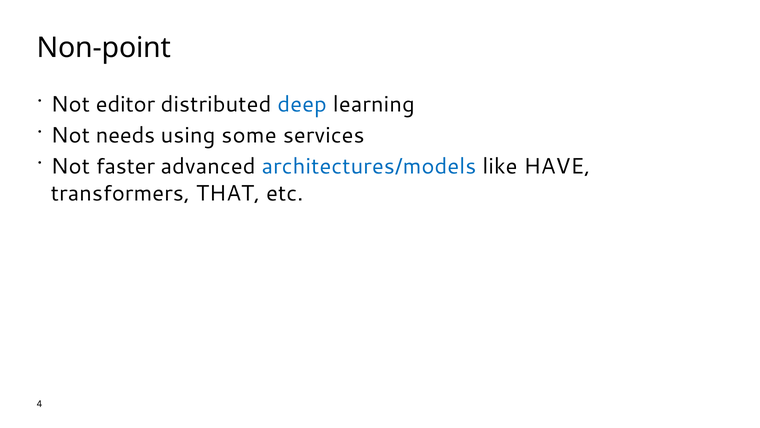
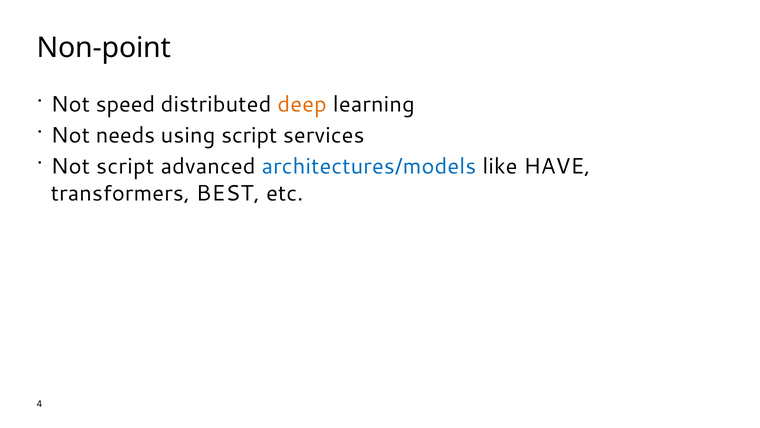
editor: editor -> speed
deep colour: blue -> orange
using some: some -> script
Not faster: faster -> script
THAT: THAT -> BEST
